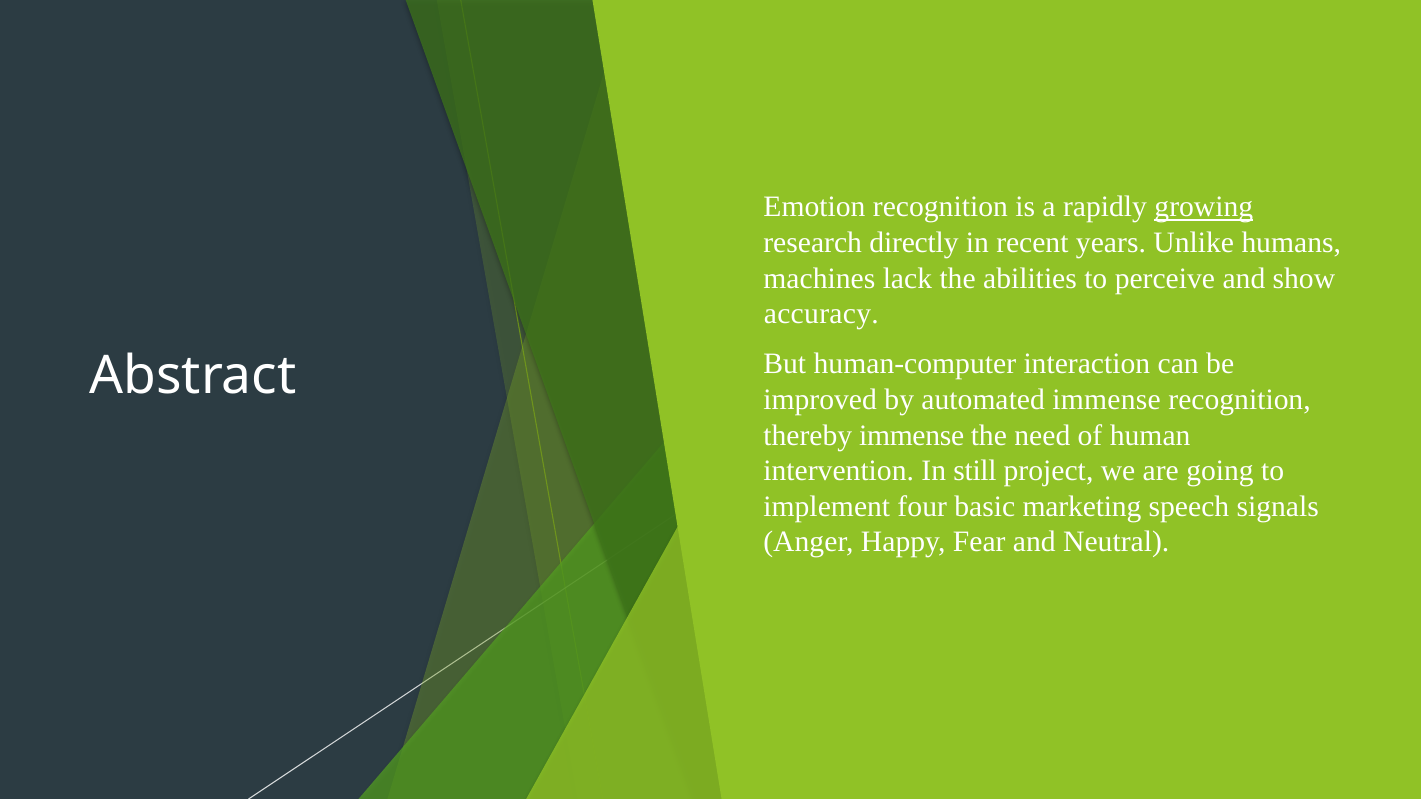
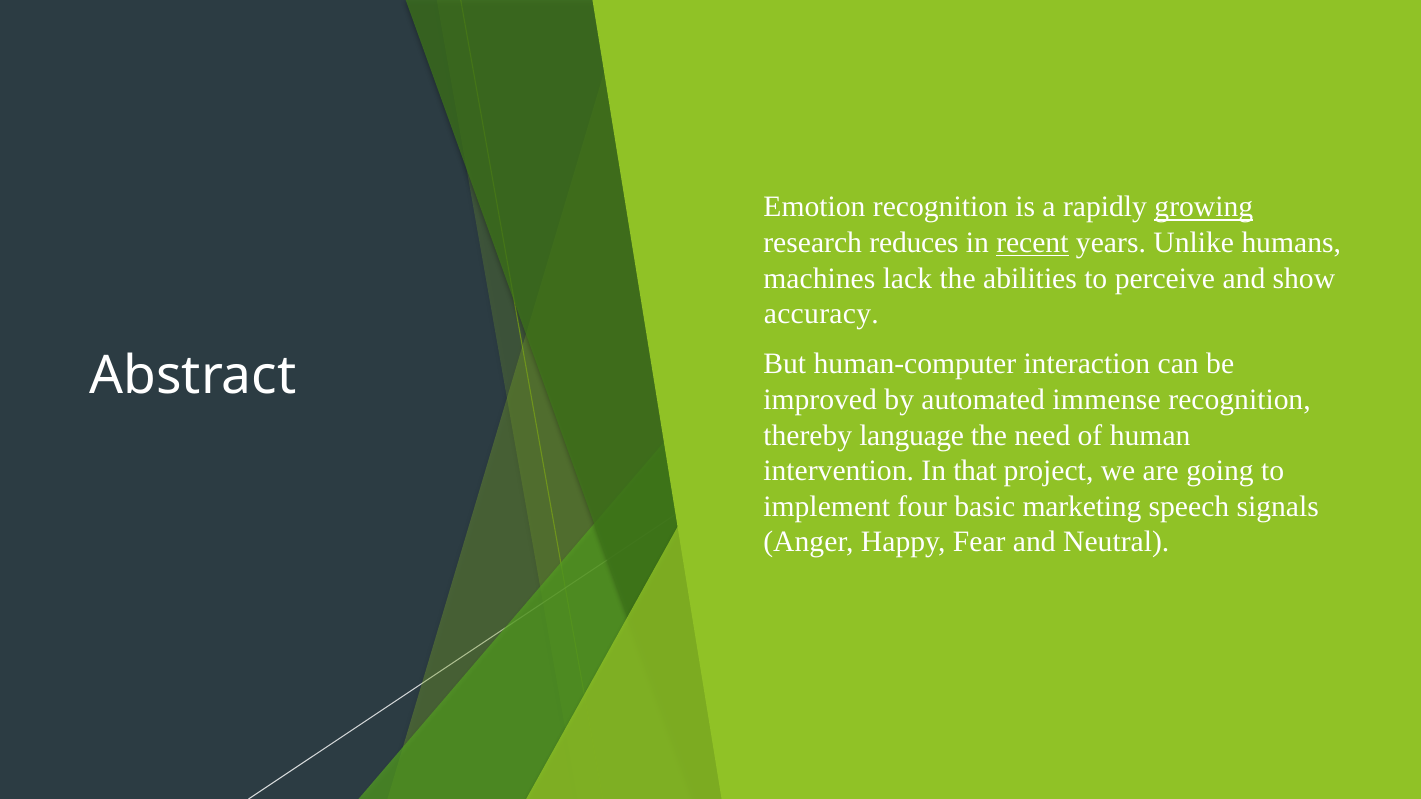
directly: directly -> reduces
recent underline: none -> present
thereby immense: immense -> language
still: still -> that
